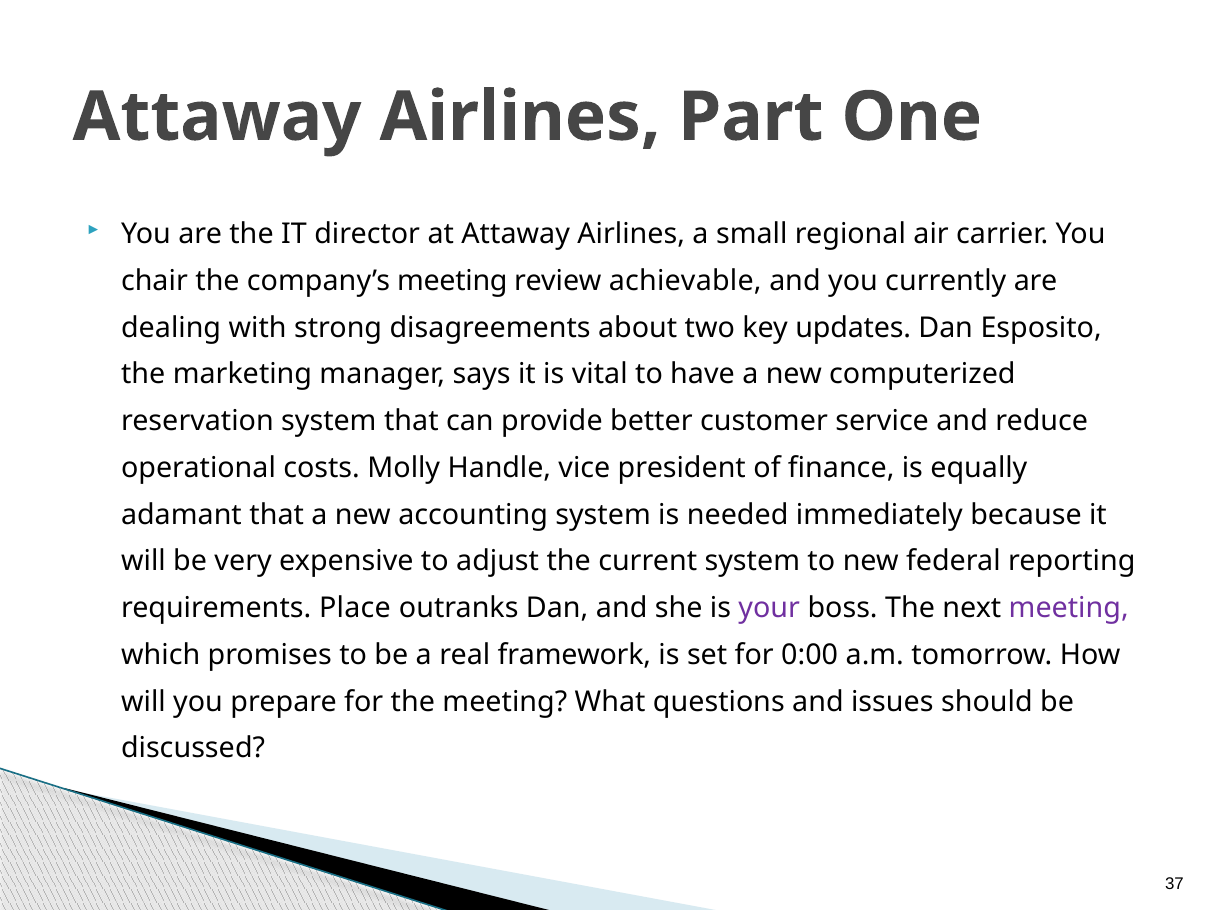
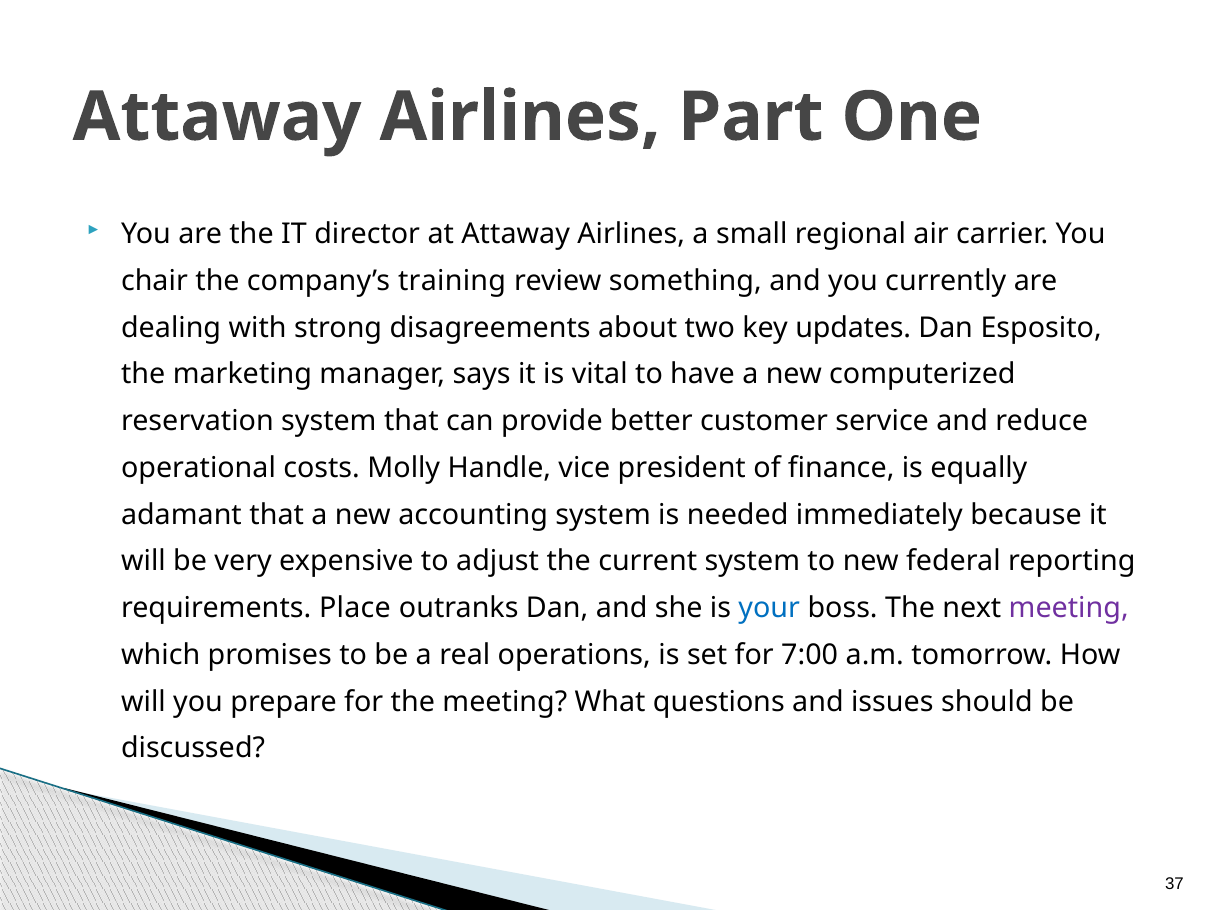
company’s meeting: meeting -> training
achievable: achievable -> something
your colour: purple -> blue
framework: framework -> operations
0:00: 0:00 -> 7:00
